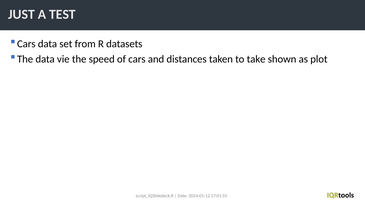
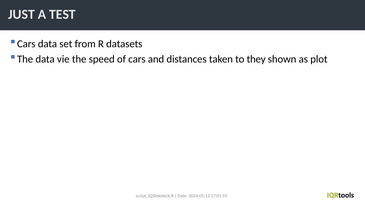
take: take -> they
